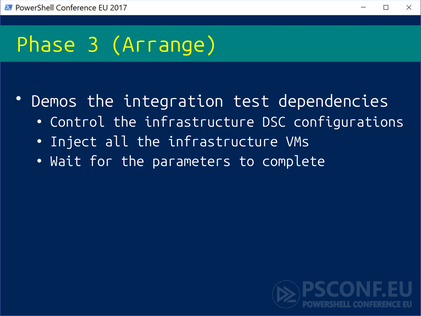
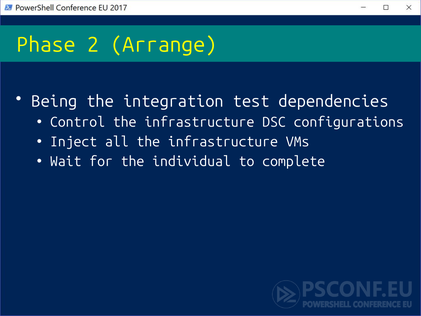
3: 3 -> 2
Demos: Demos -> Being
parameters: parameters -> individual
